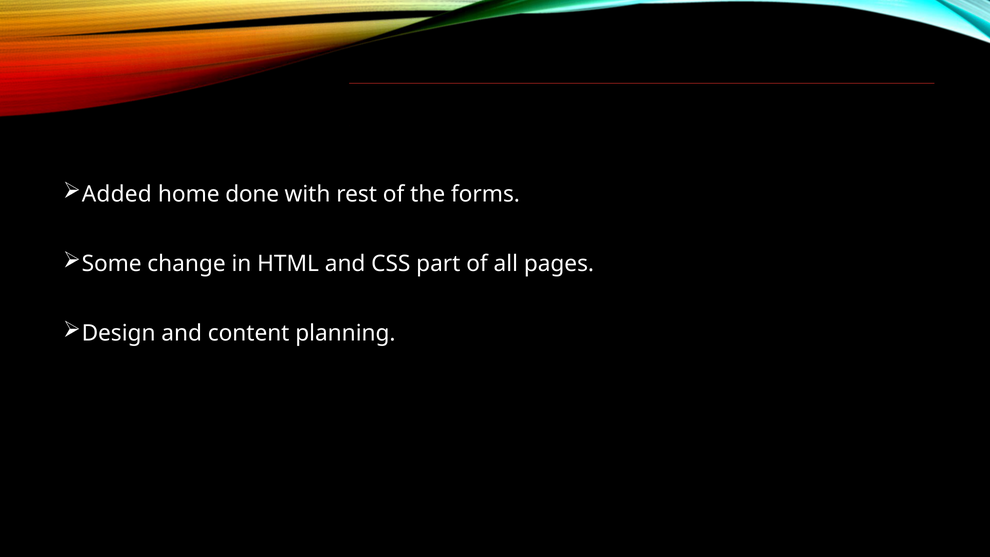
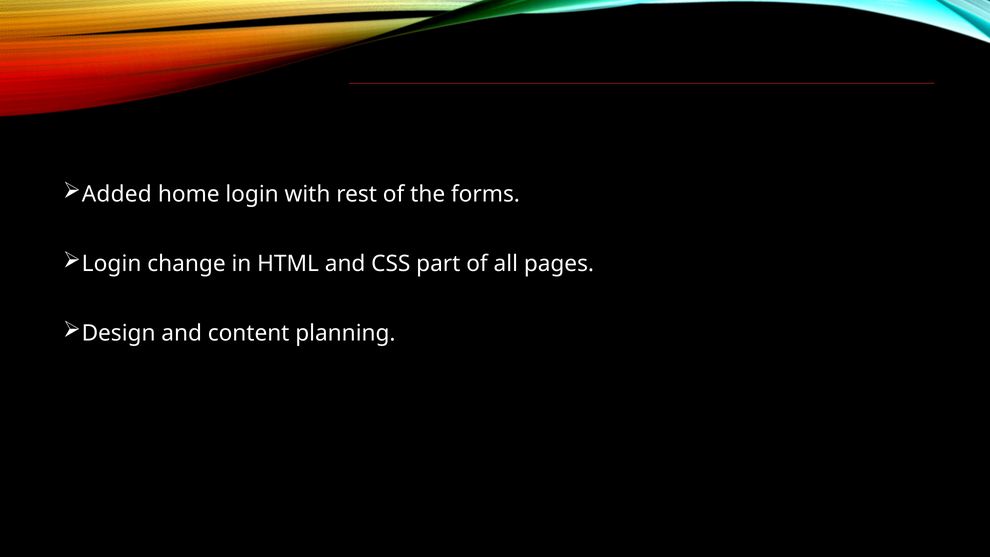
home done: done -> login
Some at (112, 264): Some -> Login
